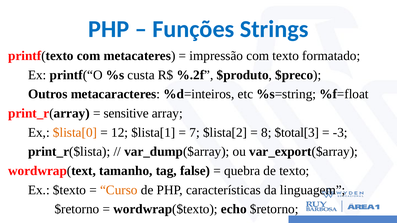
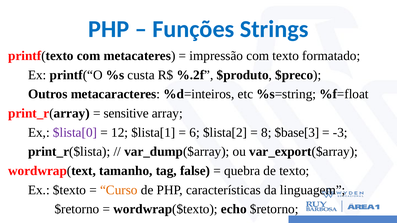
$lista[0 colour: orange -> purple
7: 7 -> 6
$total[3: $total[3 -> $base[3
